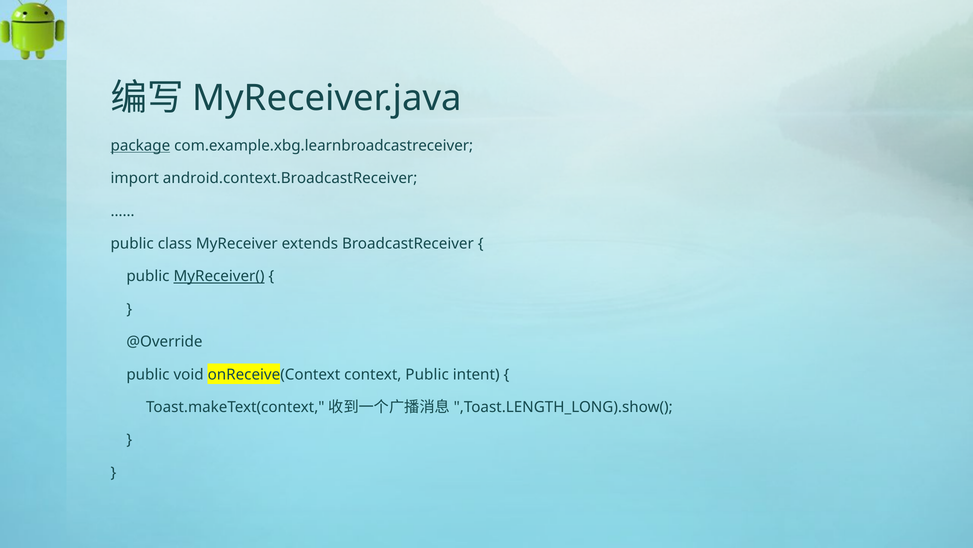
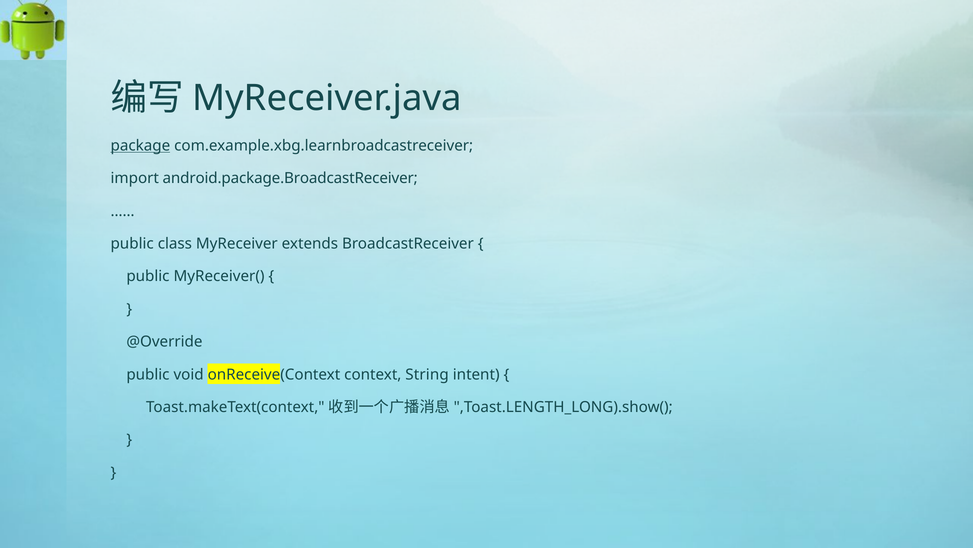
android.context.BroadcastReceiver: android.context.BroadcastReceiver -> android.package.BroadcastReceiver
MyReceiver( underline: present -> none
context Public: Public -> String
